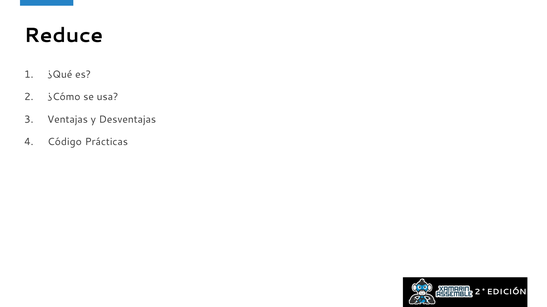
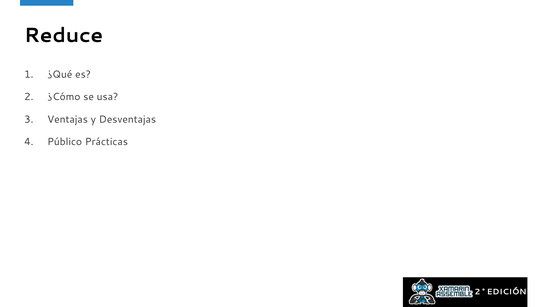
Código: Código -> Público
